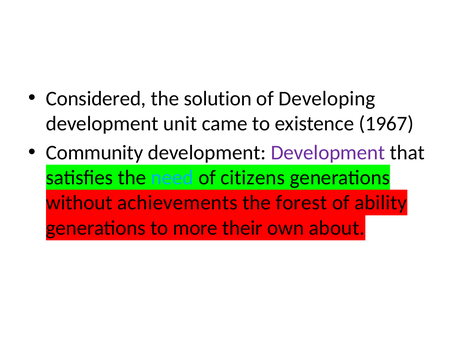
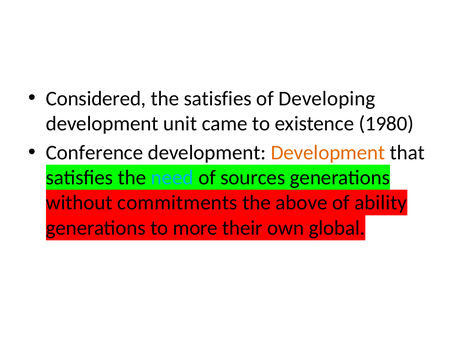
the solution: solution -> satisfies
1967: 1967 -> 1980
Community: Community -> Conference
Development at (328, 153) colour: purple -> orange
citizens: citizens -> sources
achievements: achievements -> commitments
forest: forest -> above
about: about -> global
